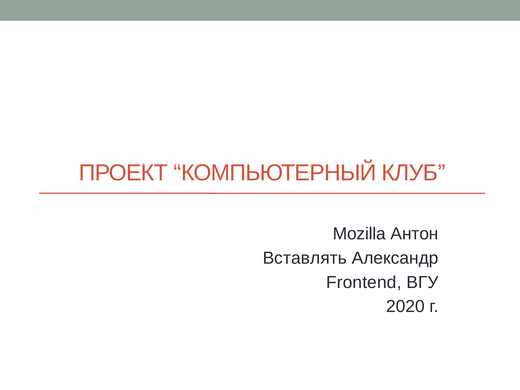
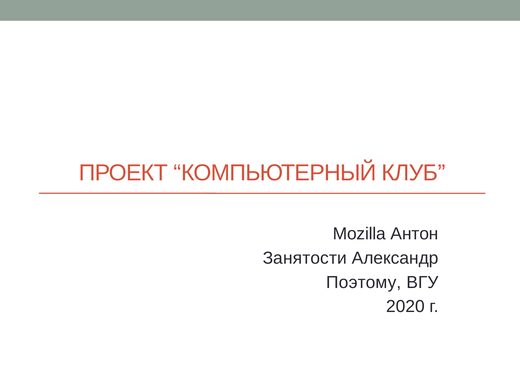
Вставлять: Вставлять -> Занятости
Frontend: Frontend -> Поэтому
